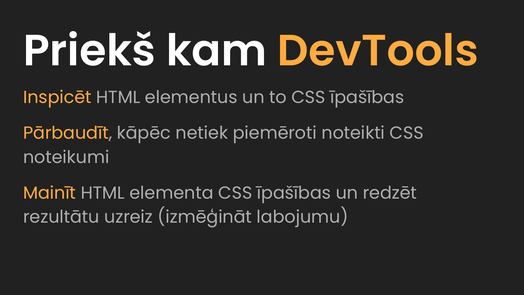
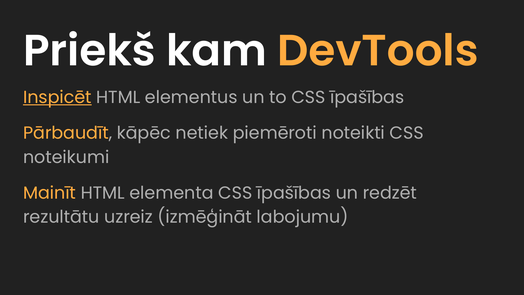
Inspicēt underline: none -> present
